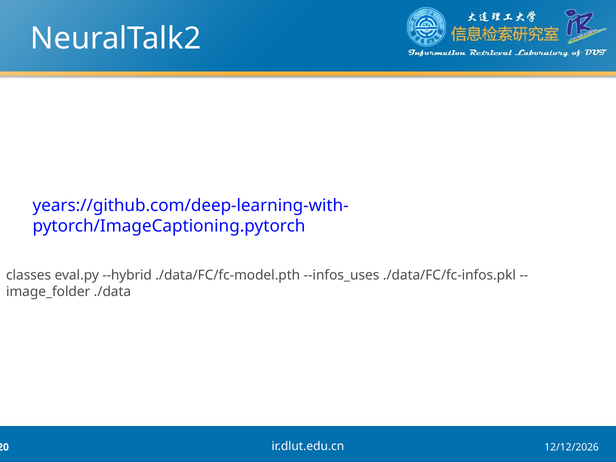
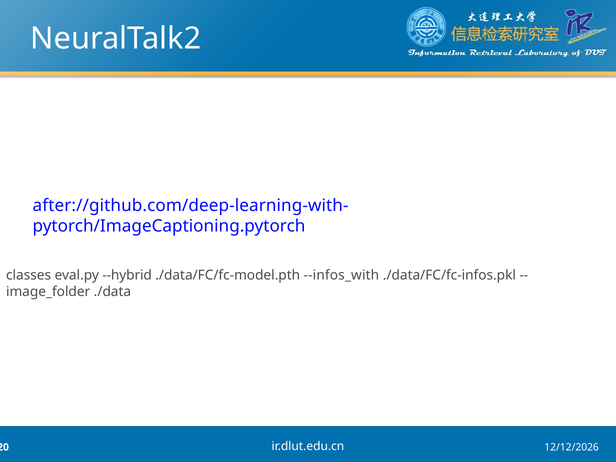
years://github.com/deep-learning-with-: years://github.com/deep-learning-with- -> after://github.com/deep-learning-with-
--infos_uses: --infos_uses -> --infos_with
